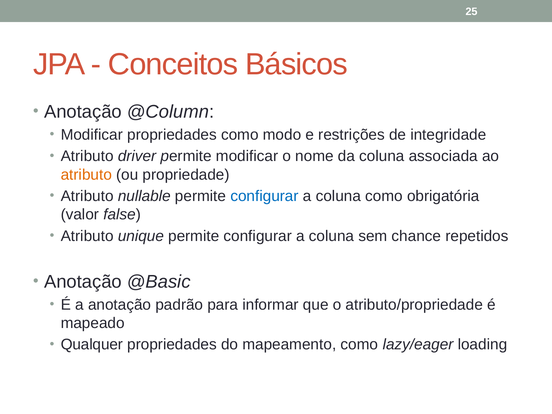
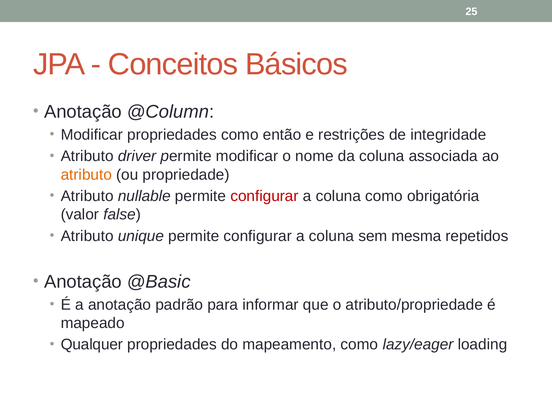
modo: modo -> então
configurar at (265, 196) colour: blue -> red
chance: chance -> mesma
